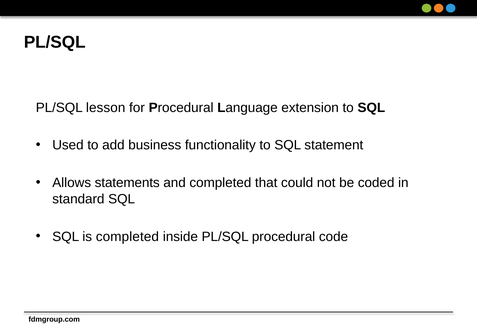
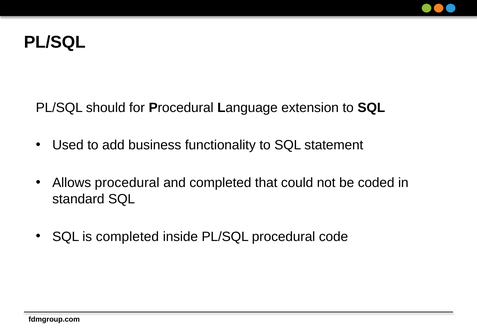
lesson: lesson -> should
Allows statements: statements -> procedural
